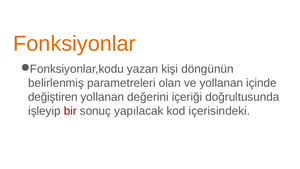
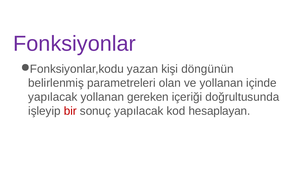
Fonksiyonlar colour: orange -> purple
değiştiren at (53, 97): değiştiren -> yapılacak
değerini: değerini -> gereken
içerisindeki: içerisindeki -> hesaplayan
